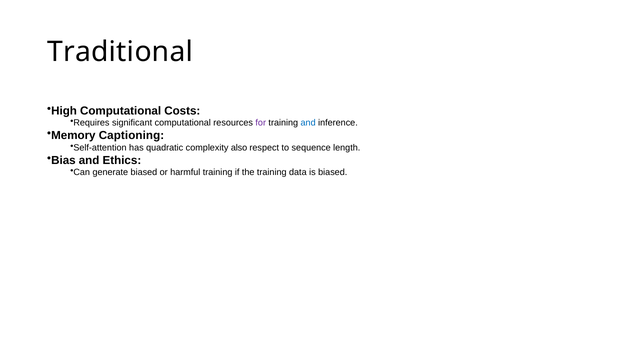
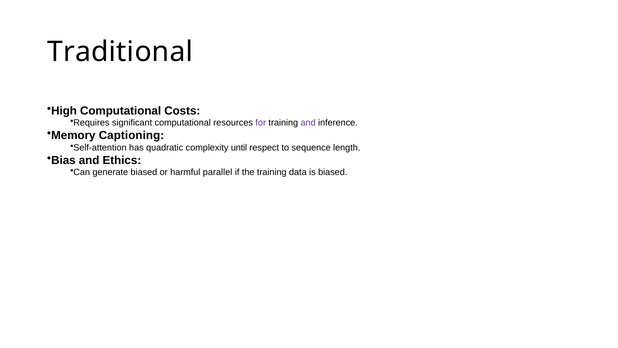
and at (308, 123) colour: blue -> purple
also: also -> until
harmful training: training -> parallel
